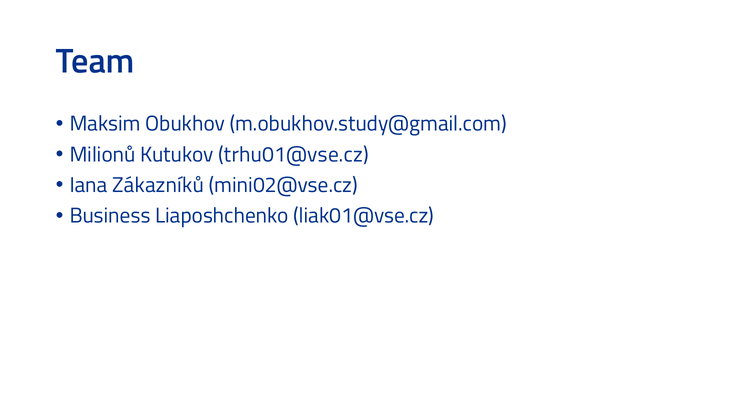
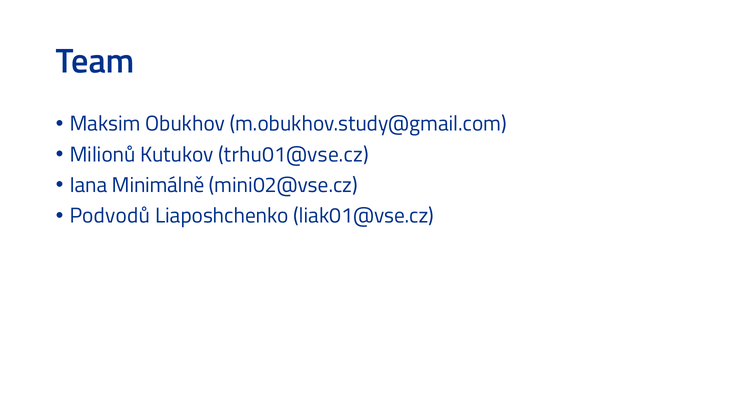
Zákazníků: Zákazníků -> Minimálně
Business: Business -> Podvodů
